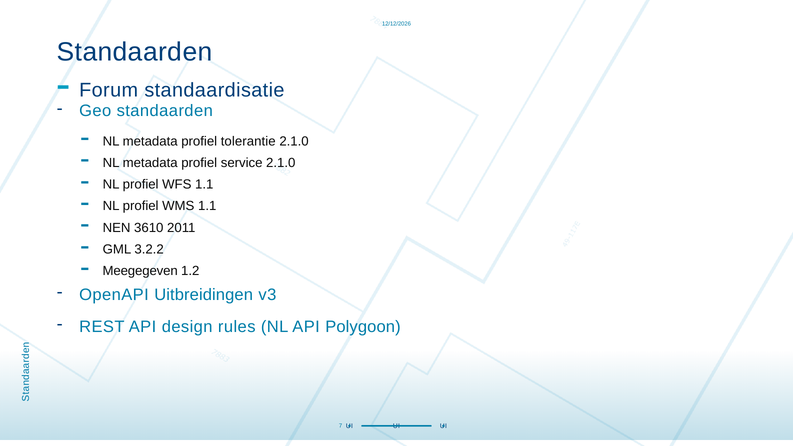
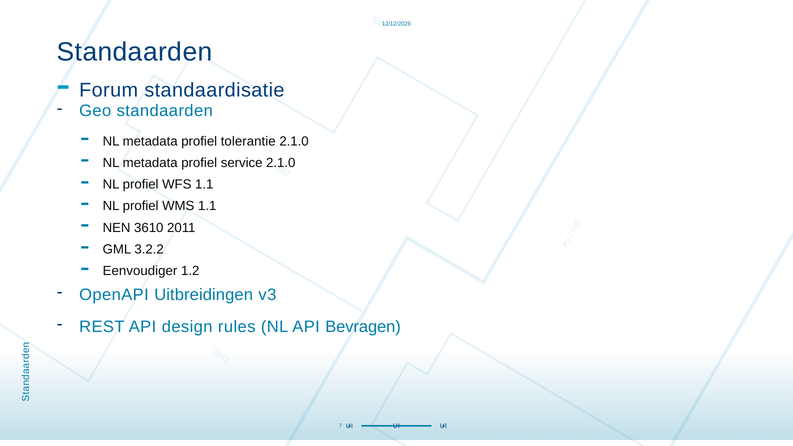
Meegegeven: Meegegeven -> Eenvoudiger
Polygoon: Polygoon -> Bevragen
